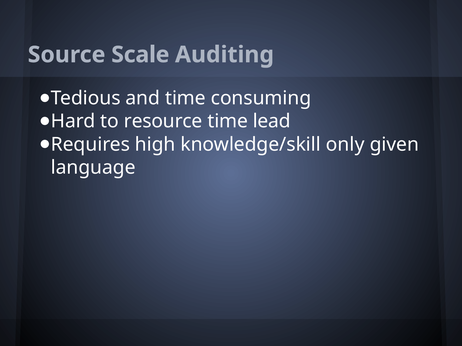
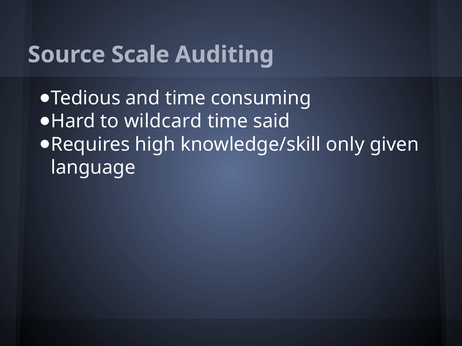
resource: resource -> wildcard
lead: lead -> said
